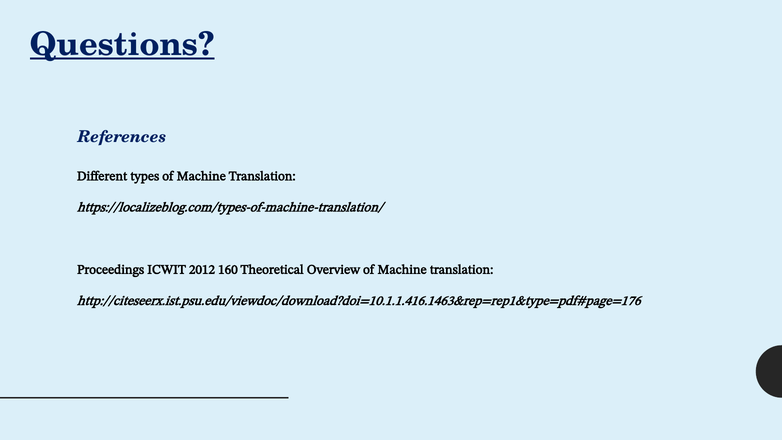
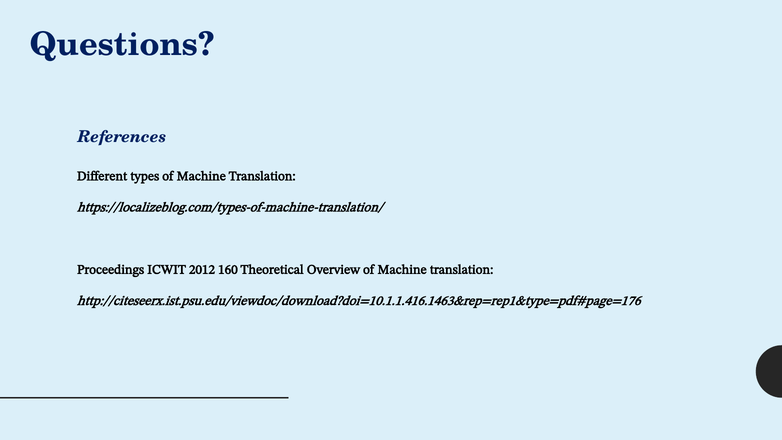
Questions underline: present -> none
